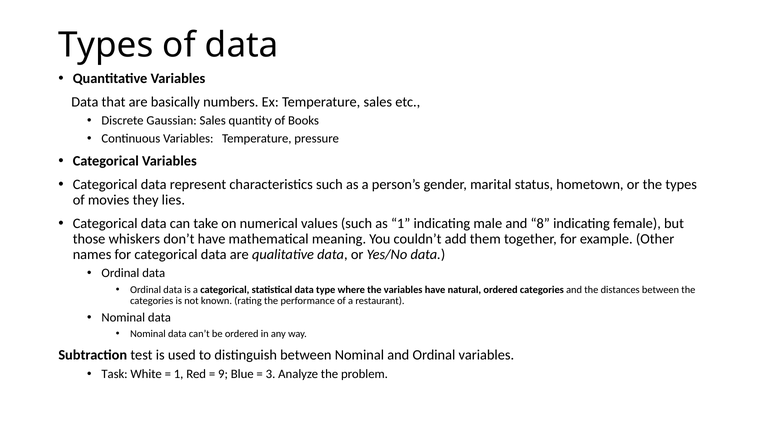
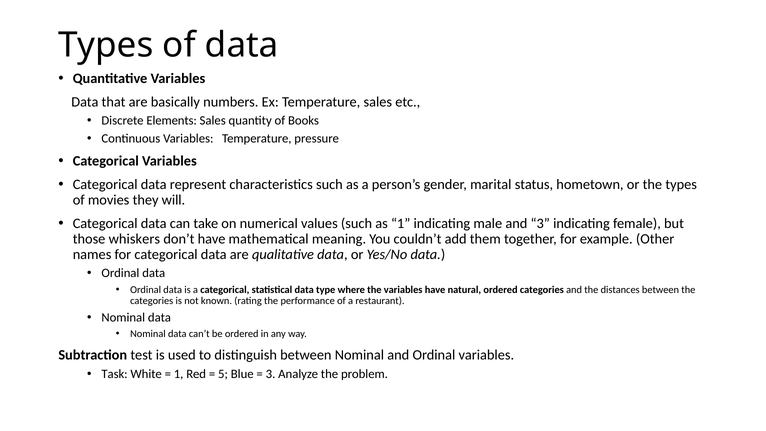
Gaussian: Gaussian -> Elements
lies: lies -> will
and 8: 8 -> 3
9: 9 -> 5
